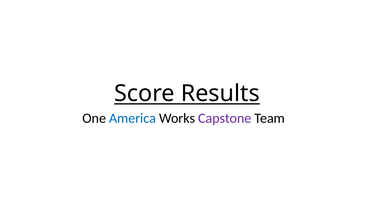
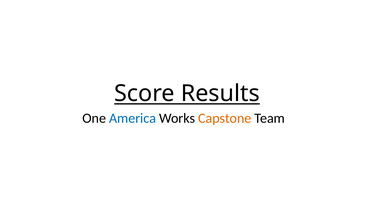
Capstone colour: purple -> orange
